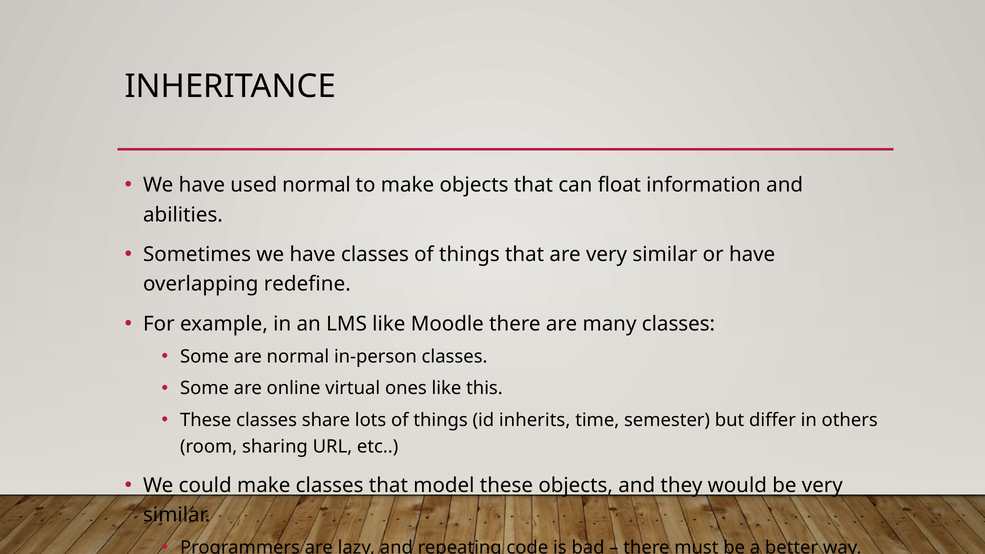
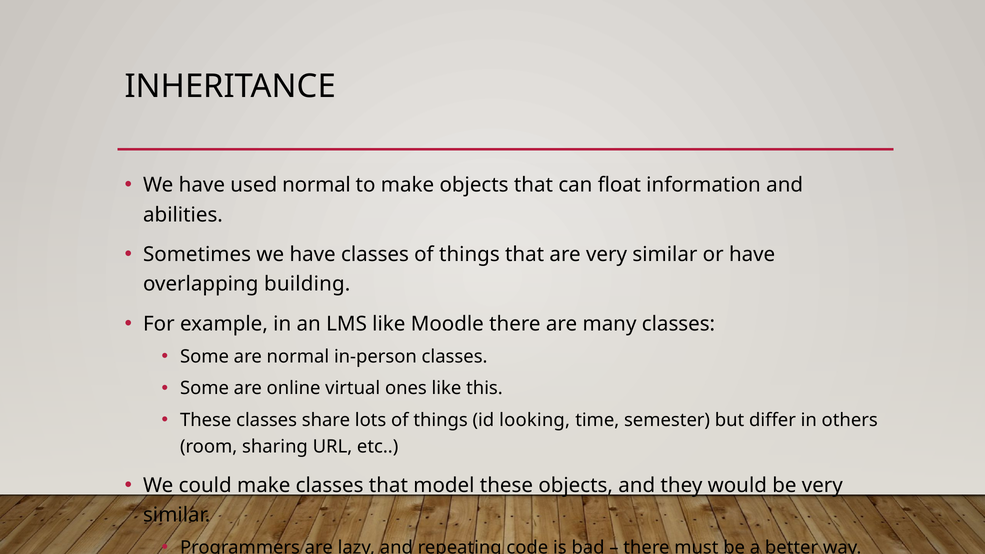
redefine: redefine -> building
inherits: inherits -> looking
